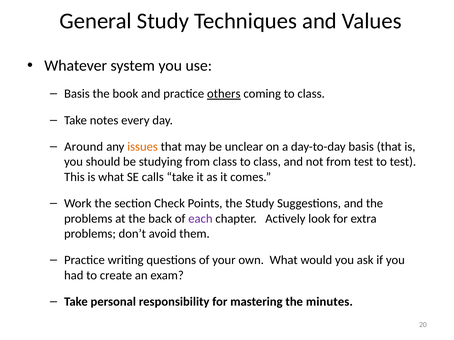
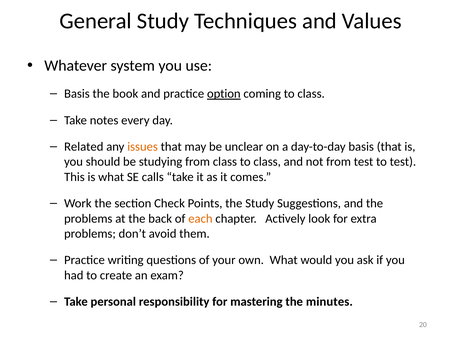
others: others -> option
Around: Around -> Related
each colour: purple -> orange
